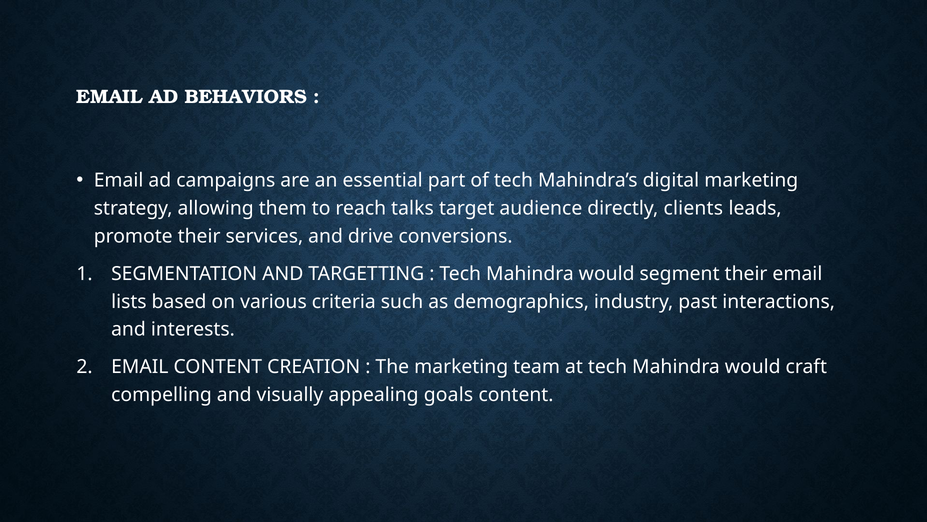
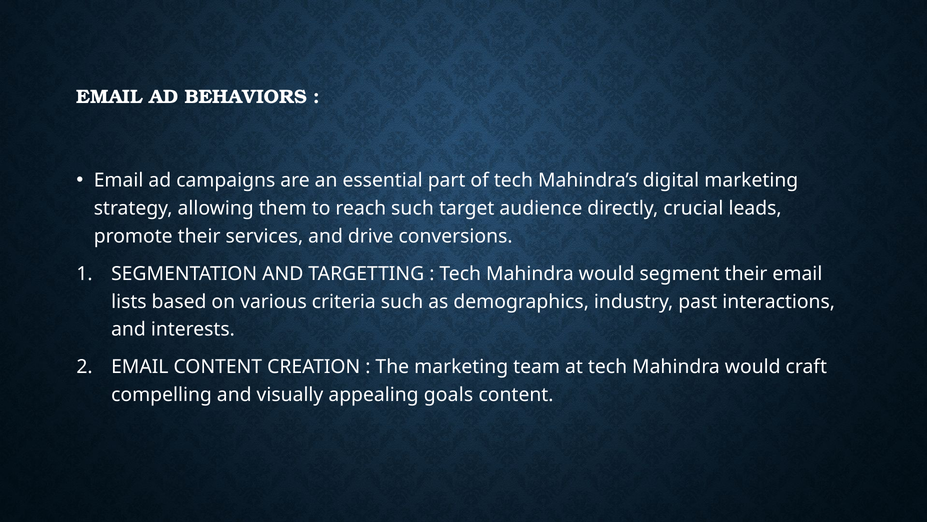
reach talks: talks -> such
clients: clients -> crucial
